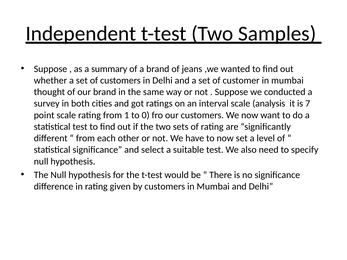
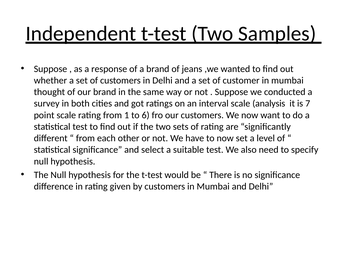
summary: summary -> response
0: 0 -> 6
